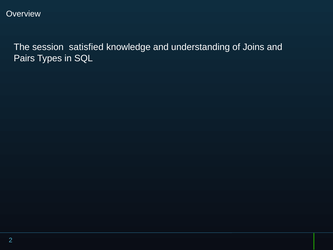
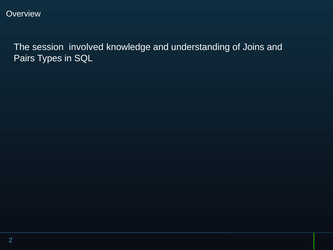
satisfied: satisfied -> involved
